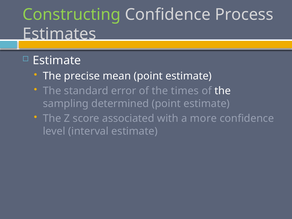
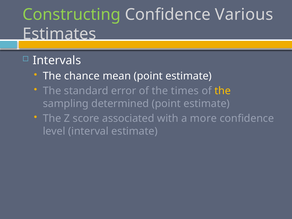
Process: Process -> Various
Estimate at (57, 60): Estimate -> Intervals
precise: precise -> chance
the at (223, 91) colour: white -> yellow
